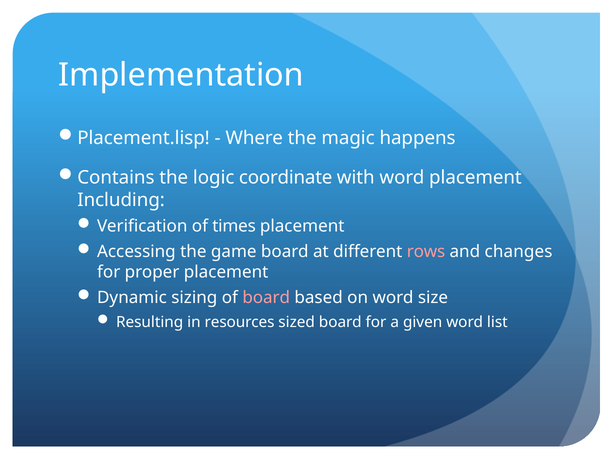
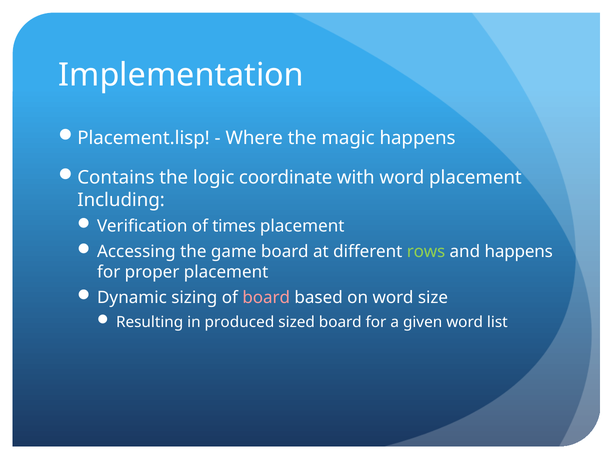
rows colour: pink -> light green
and changes: changes -> happens
resources: resources -> produced
